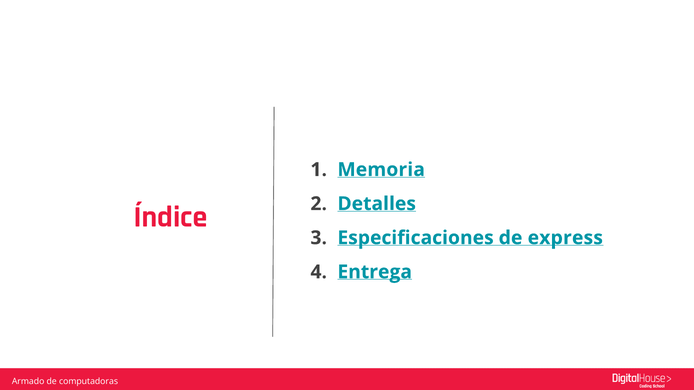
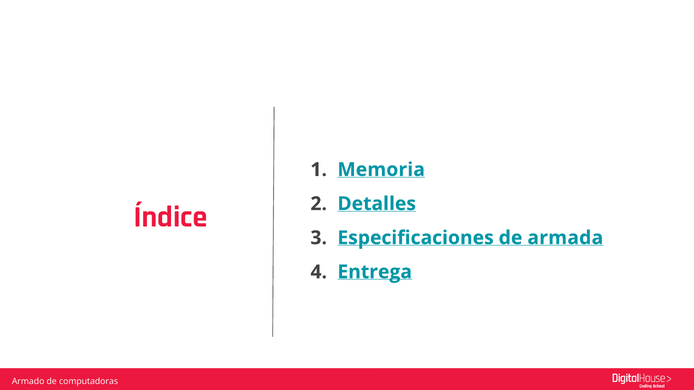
express: express -> armada
